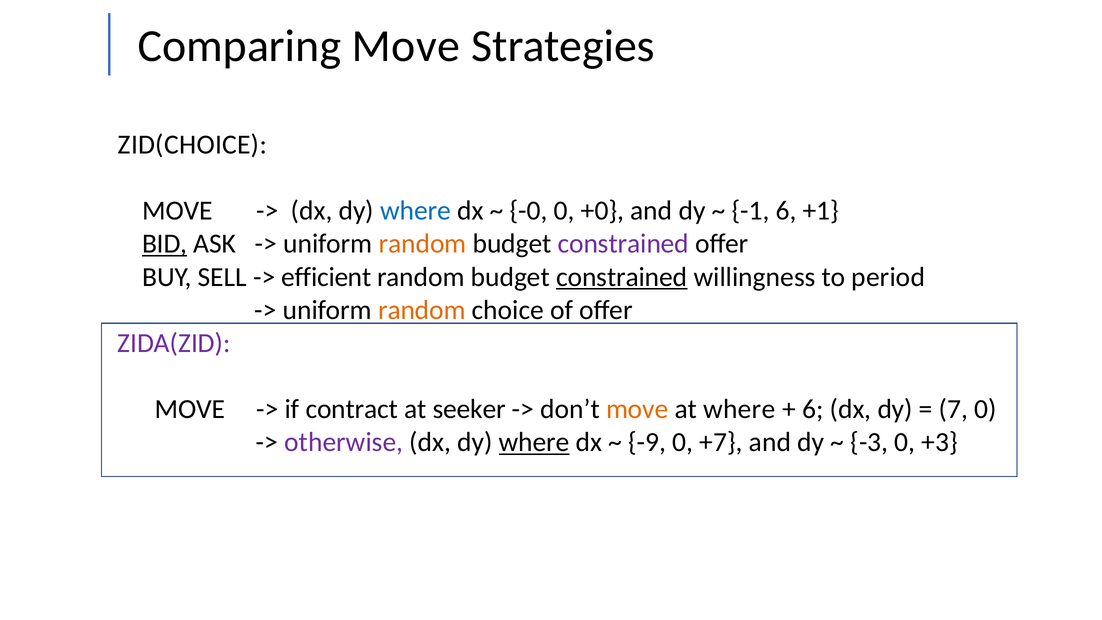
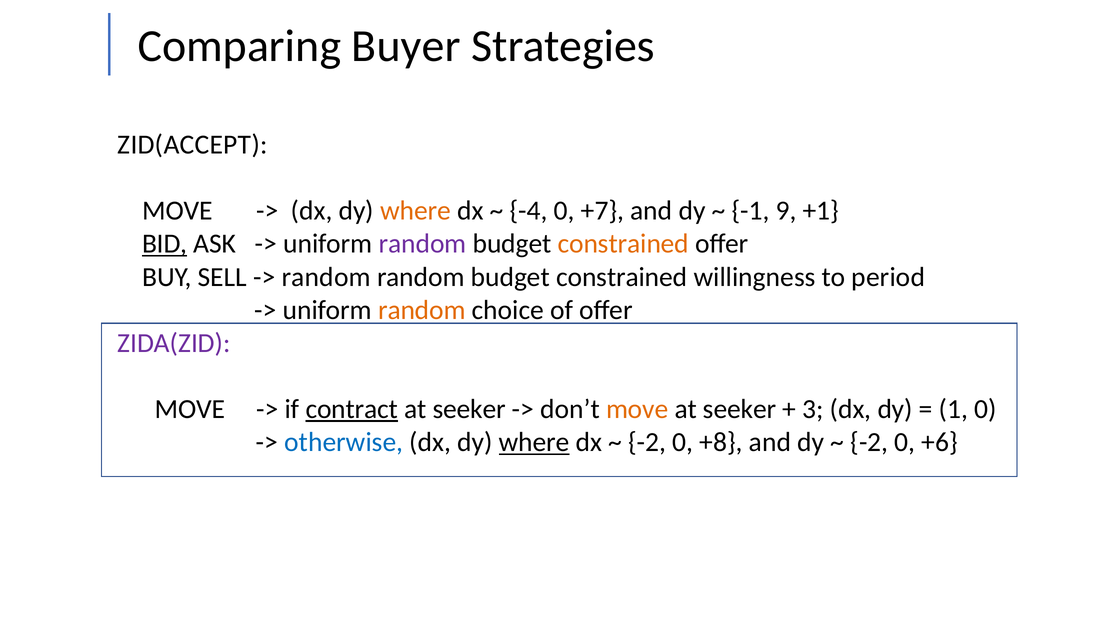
Comparing Move: Move -> Buyer
ZID(CHOICE: ZID(CHOICE -> ZID(ACCEPT
where at (416, 211) colour: blue -> orange
-0: -0 -> -4
+0: +0 -> +7
-1 6: 6 -> 9
random at (423, 244) colour: orange -> purple
constrained at (623, 244) colour: purple -> orange
efficient at (326, 277): efficient -> random
constrained at (622, 277) underline: present -> none
contract underline: none -> present
where at (739, 409): where -> seeker
6 at (813, 409): 6 -> 3
7: 7 -> 1
otherwise colour: purple -> blue
-9 at (647, 442): -9 -> -2
+7: +7 -> +8
-3 at (869, 442): -3 -> -2
+3: +3 -> +6
